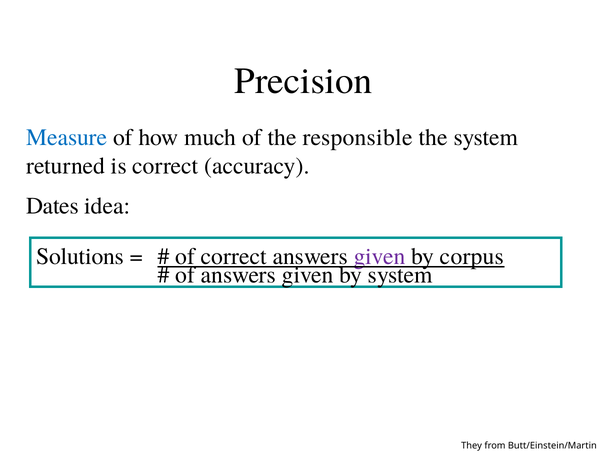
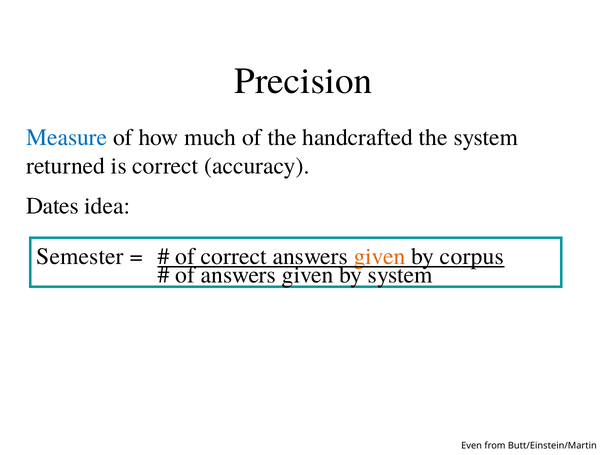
responsible: responsible -> handcrafted
Solutions: Solutions -> Semester
given at (379, 257) colour: purple -> orange
They: They -> Even
